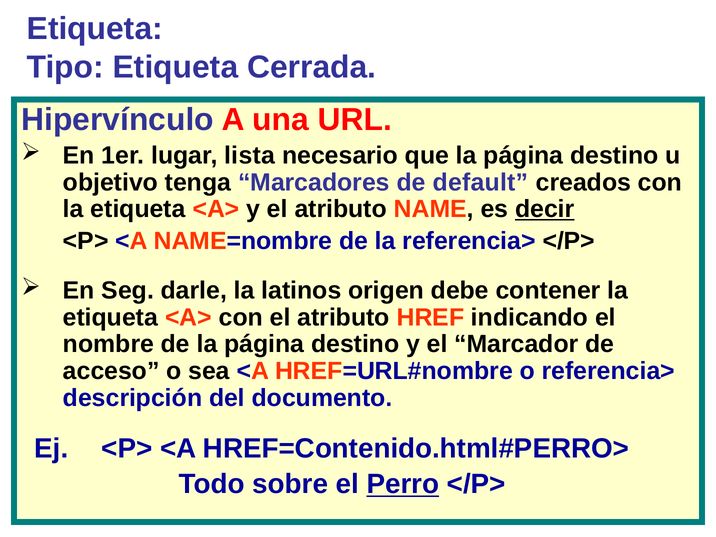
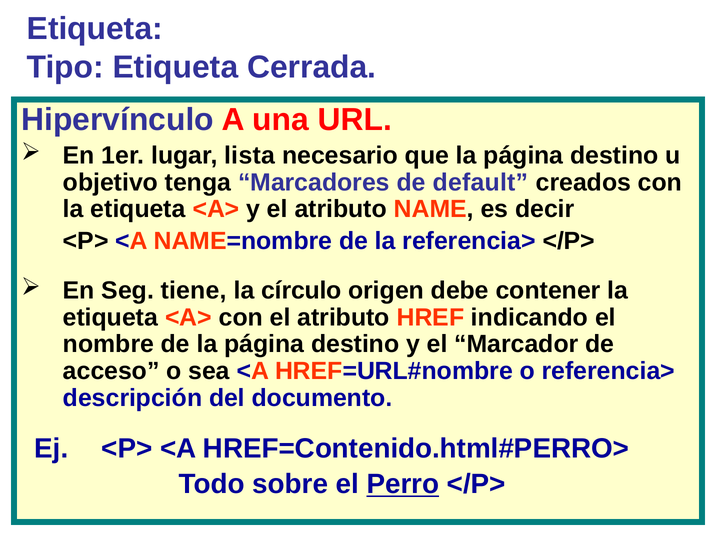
decir underline: present -> none
darle: darle -> tiene
latinos: latinos -> círculo
